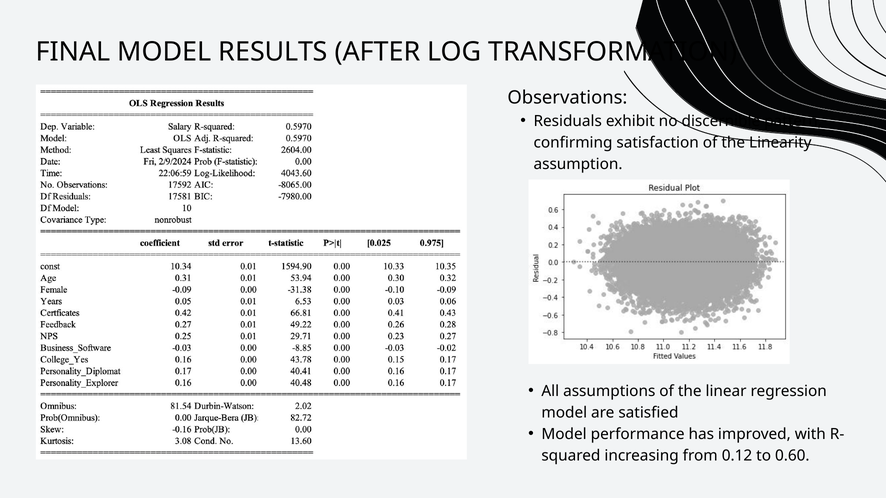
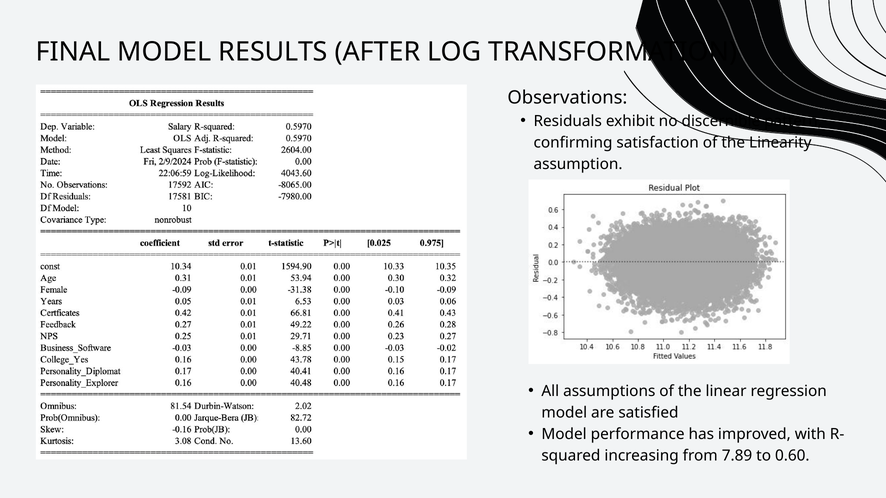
0.12: 0.12 -> 7.89
